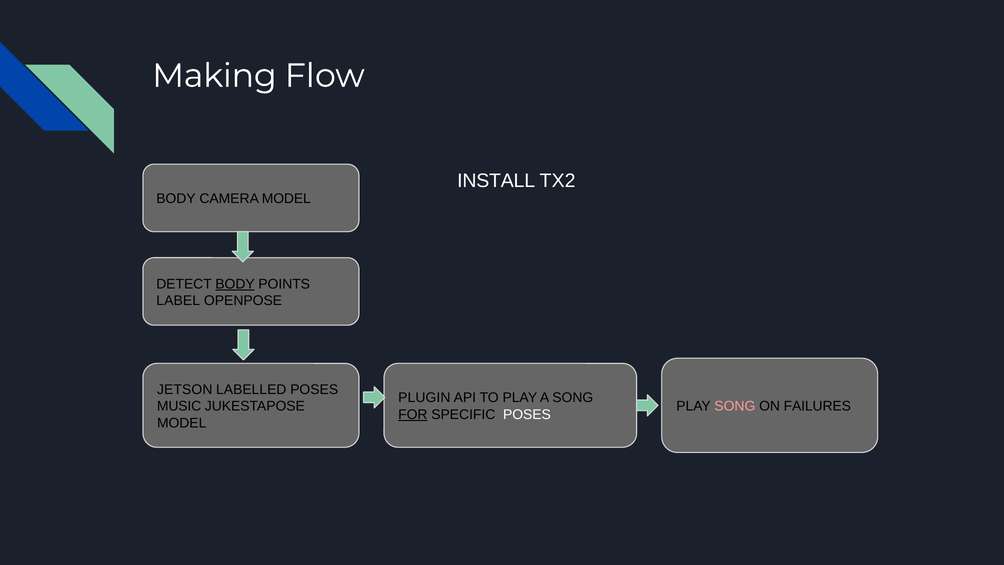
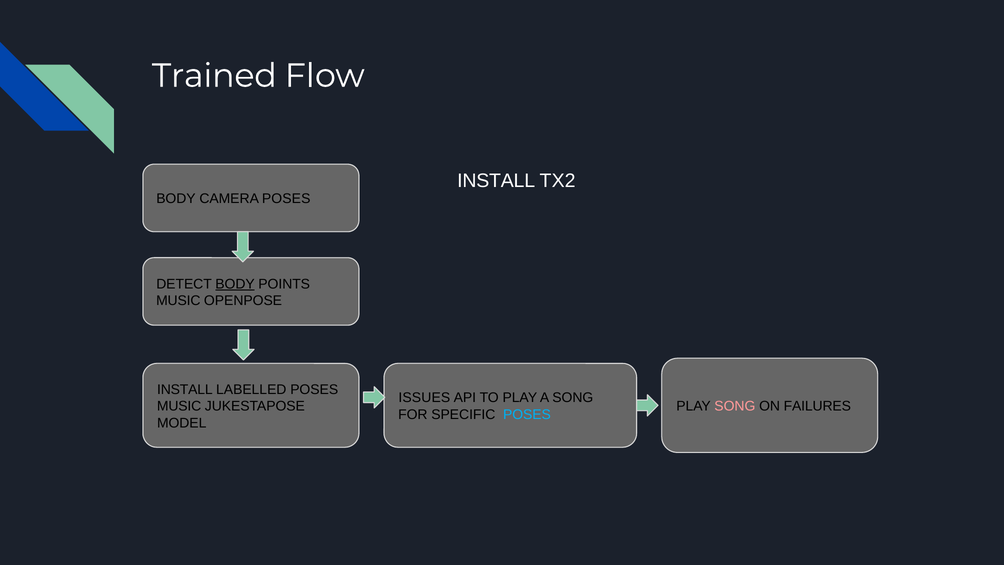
Making: Making -> Trained
CAMERA MODEL: MODEL -> POSES
LABEL at (178, 301): LABEL -> MUSIC
JETSON at (185, 389): JETSON -> INSTALL
PLUGIN: PLUGIN -> ISSUES
FOR underline: present -> none
POSES at (527, 414) colour: white -> light blue
